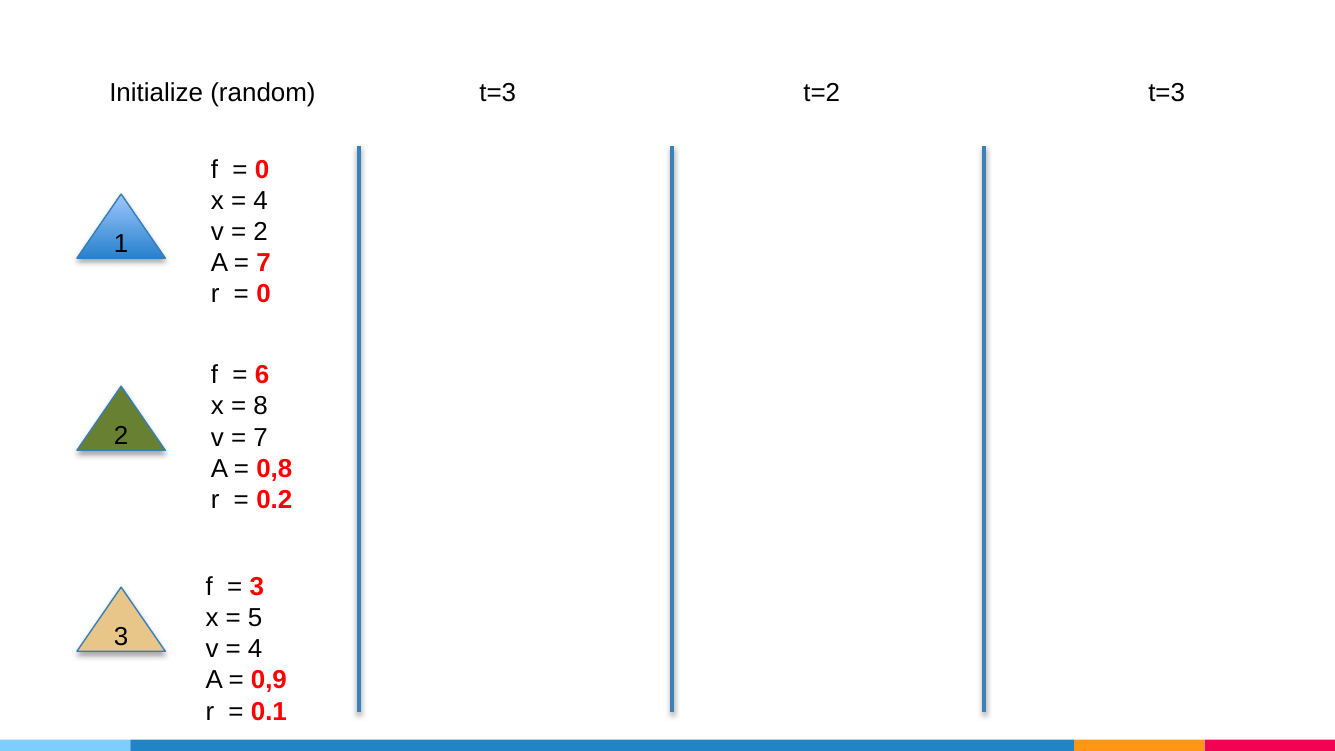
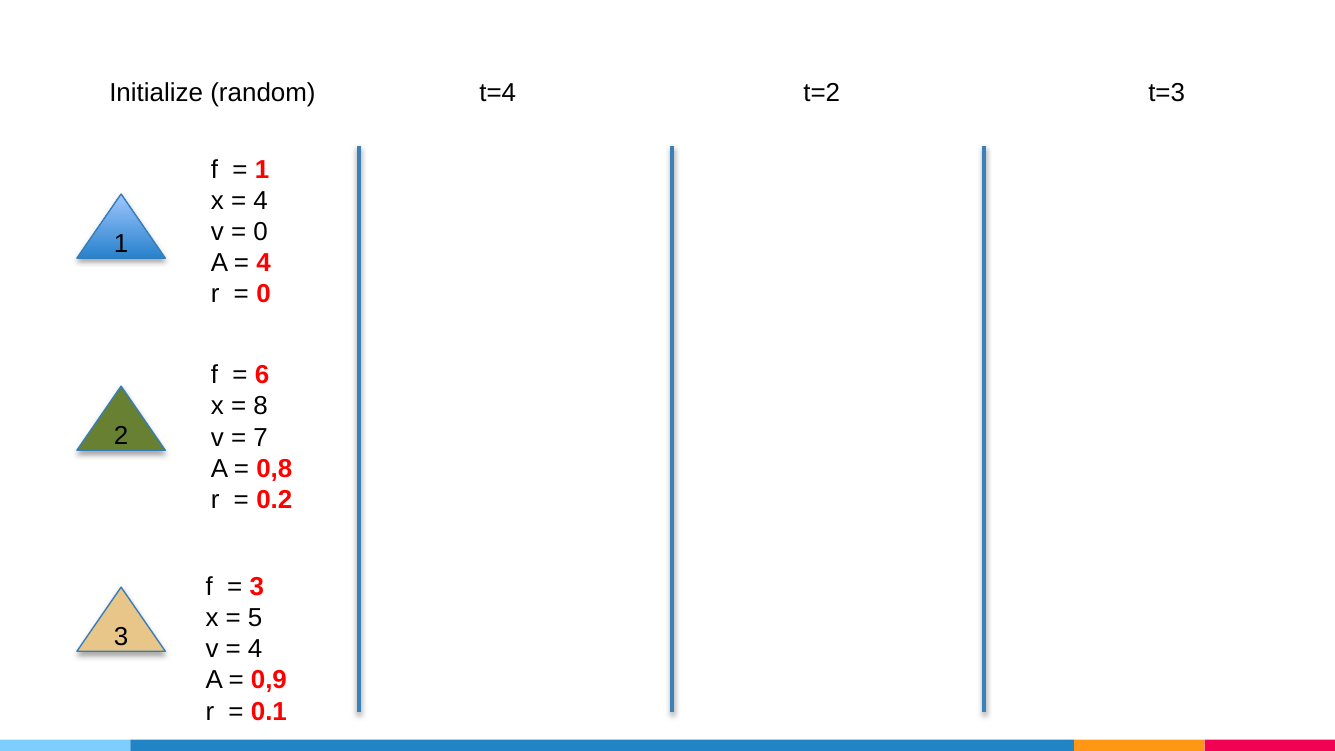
random t=3: t=3 -> t=4
0 at (262, 170): 0 -> 1
2 at (261, 232): 2 -> 0
7 at (263, 263): 7 -> 4
